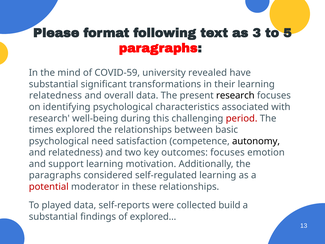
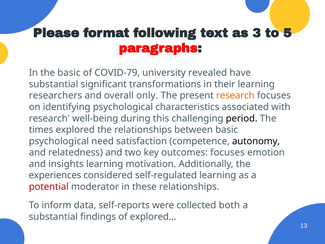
the mind: mind -> basic
COVID-59: COVID-59 -> COVID-79
relatedness at (55, 96): relatedness -> researchers
overall data: data -> only
research at (235, 96) colour: black -> orange
period colour: red -> black
support: support -> insights
paragraphs at (55, 175): paragraphs -> experiences
played: played -> inform
build: build -> both
